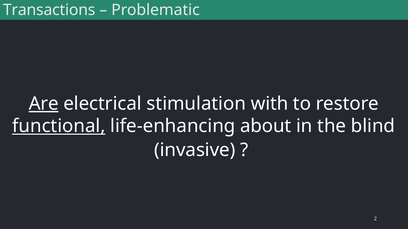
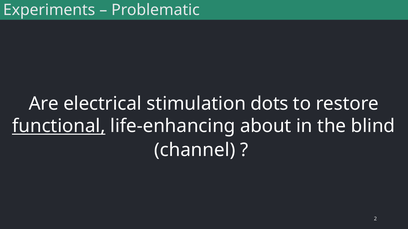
Transactions: Transactions -> Experiments
Are underline: present -> none
with: with -> dots
invasive: invasive -> channel
